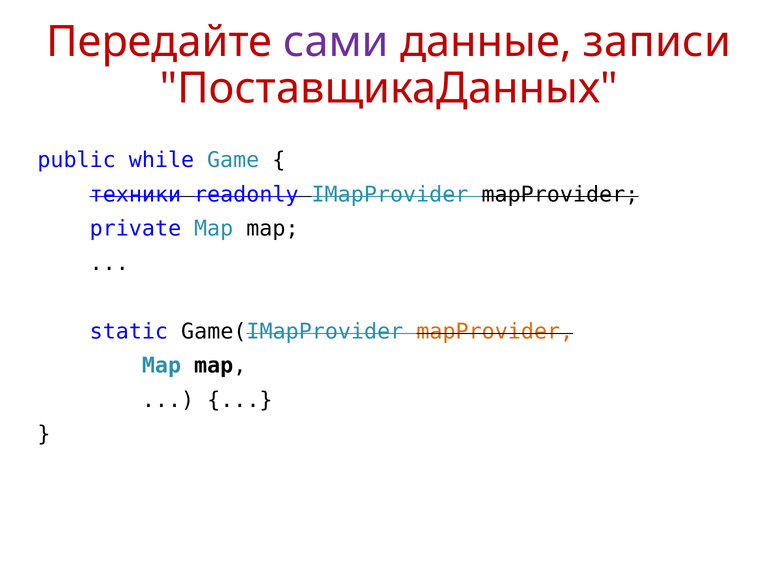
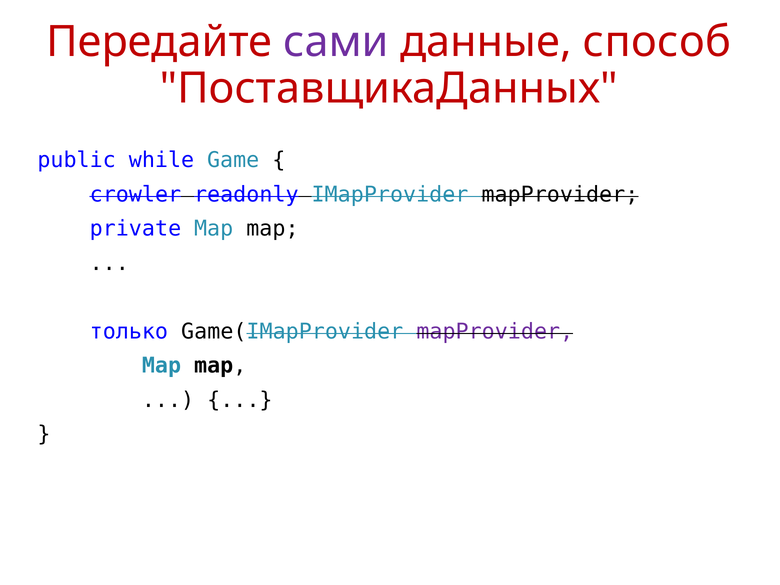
записи: записи -> способ
техники: техники -> crowler
static: static -> только
mapProvider at (495, 332) colour: orange -> purple
